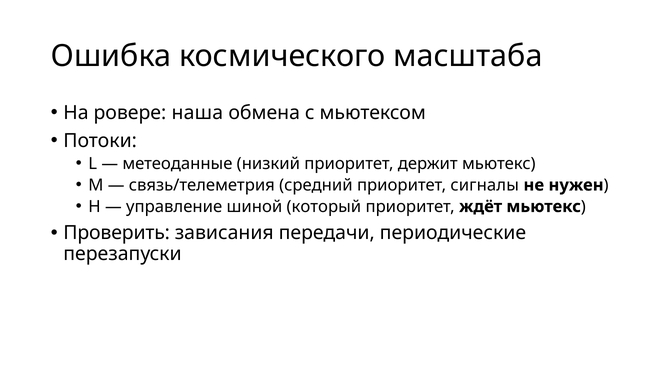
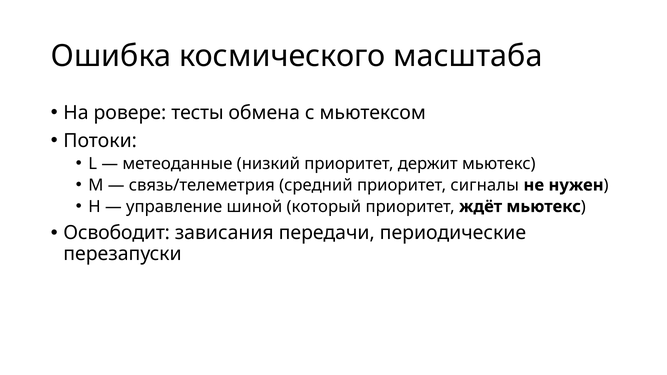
наша: наша -> тесты
Проверить: Проверить -> Освободит
